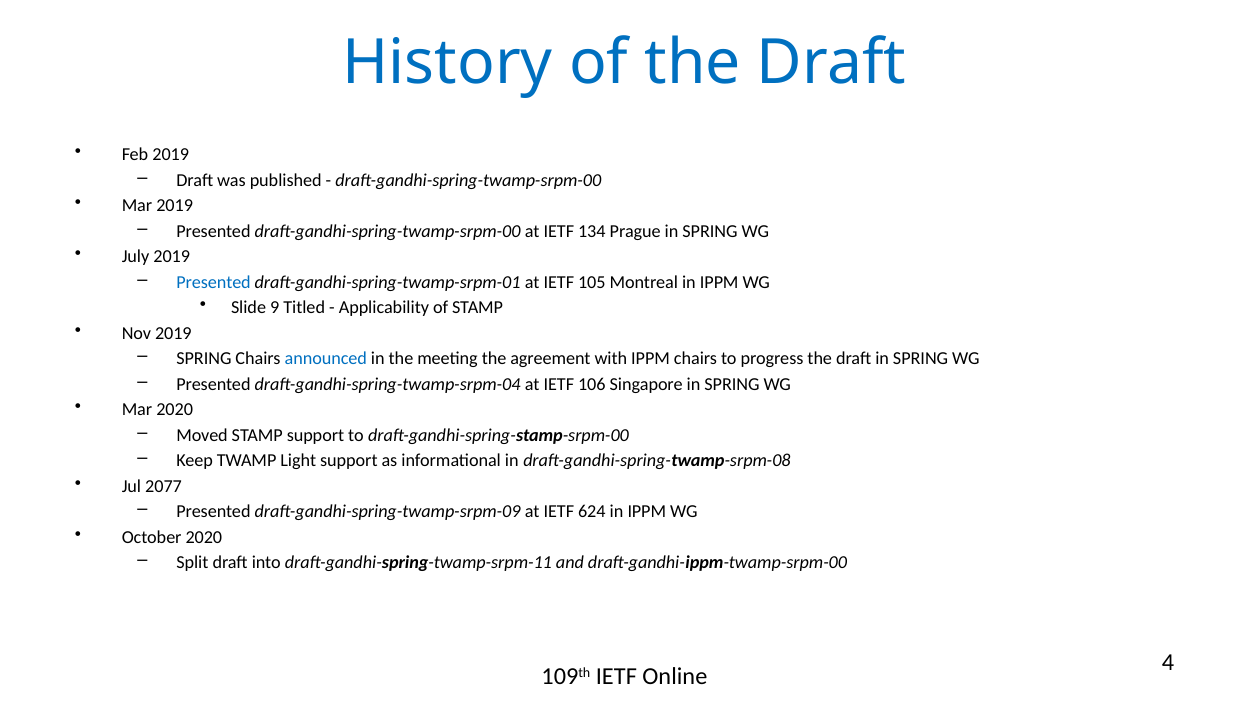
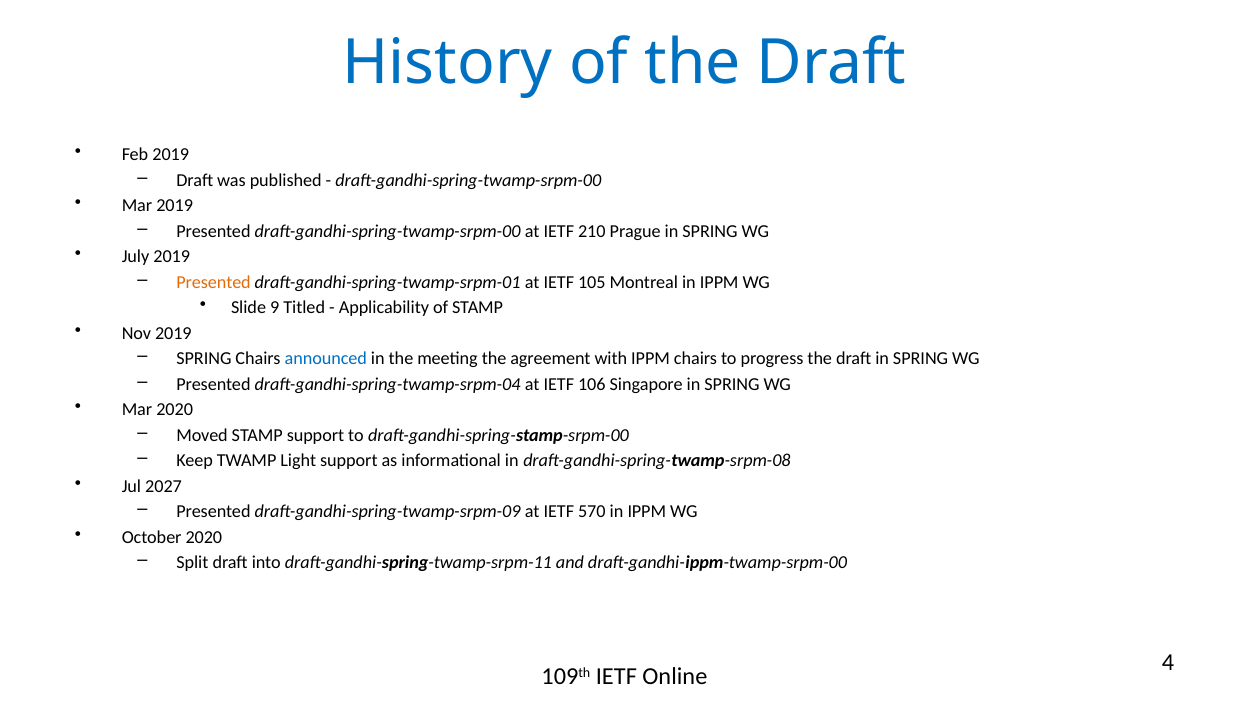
134: 134 -> 210
Presented at (214, 282) colour: blue -> orange
2077: 2077 -> 2027
624: 624 -> 570
